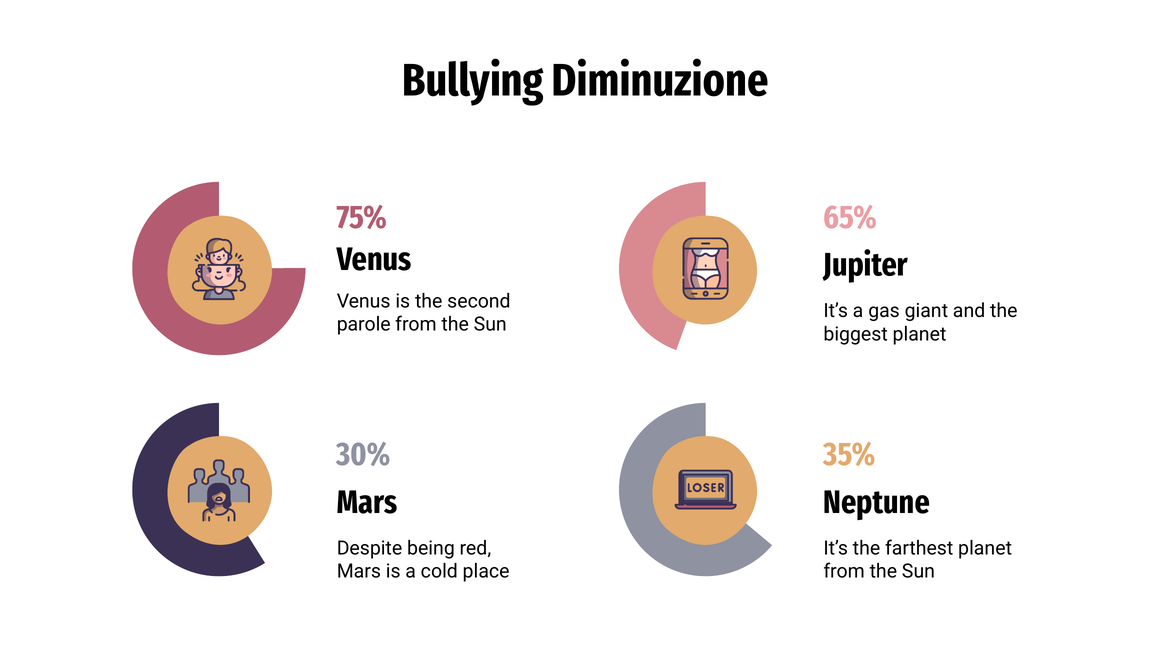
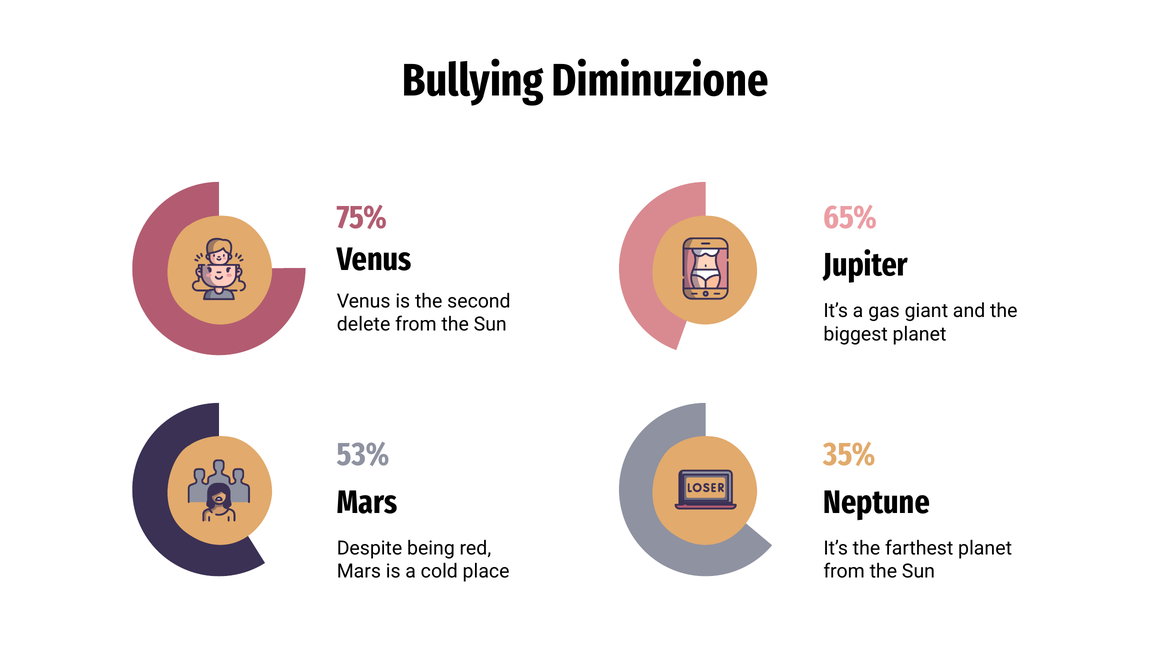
parole: parole -> delete
30%: 30% -> 53%
